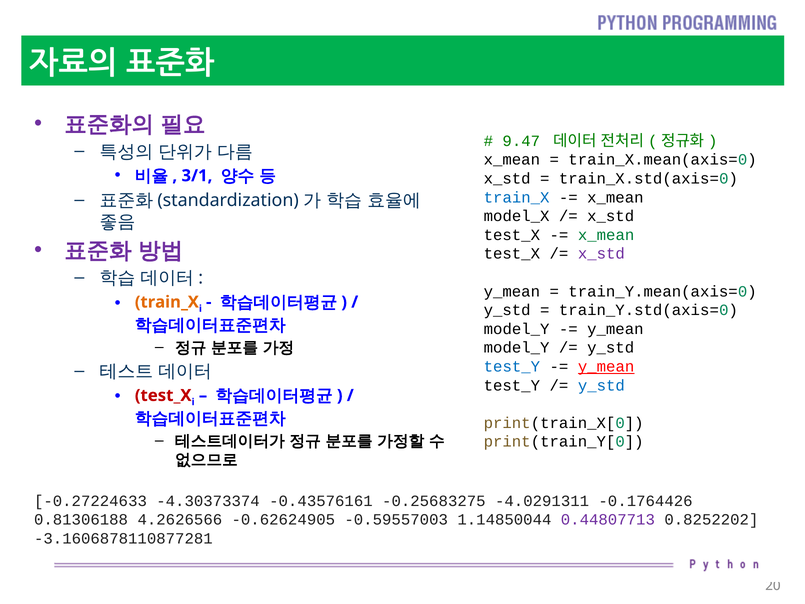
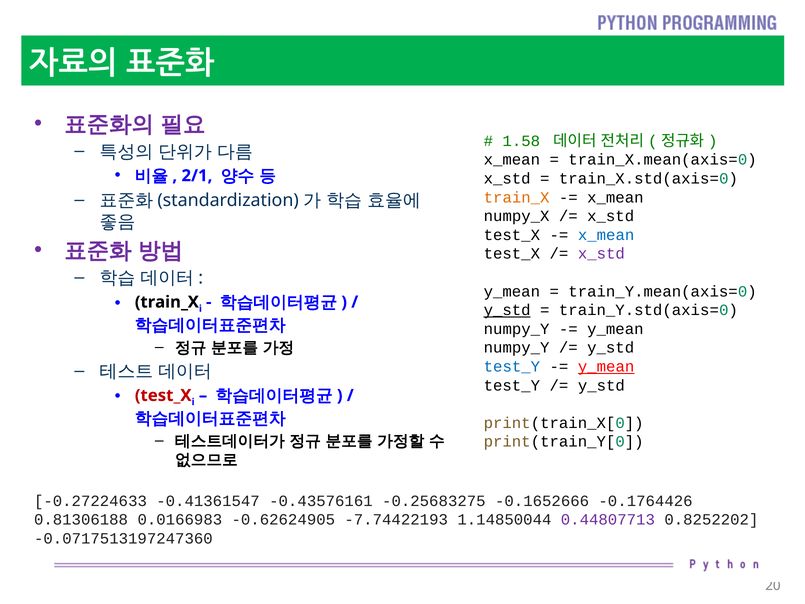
9.47: 9.47 -> 1.58
3/1: 3/1 -> 2/1
train_X at (517, 197) colour: blue -> orange
model_X: model_X -> numpy_X
x_mean at (606, 235) colour: green -> blue
train_X at (167, 302) colour: orange -> black
y_std at (507, 310) underline: none -> present
model_Y at (517, 329): model_Y -> numpy_Y
model_Y at (517, 348): model_Y -> numpy_Y
y_std at (601, 385) colour: blue -> black
-4.30373374: -4.30373374 -> -0.41361547
-4.0291311: -4.0291311 -> -0.1652666
4.2626566: 4.2626566 -> 0.0166983
-0.59557003: -0.59557003 -> -7.74422193
-3.1606878110877281: -3.1606878110877281 -> -0.0717513197247360
